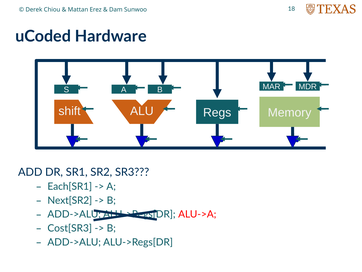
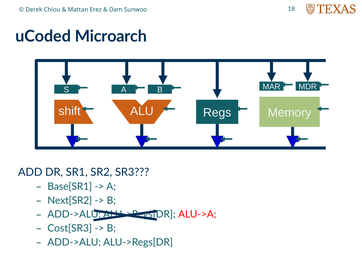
Hardware: Hardware -> Microarch
Each[SR1: Each[SR1 -> Base[SR1
